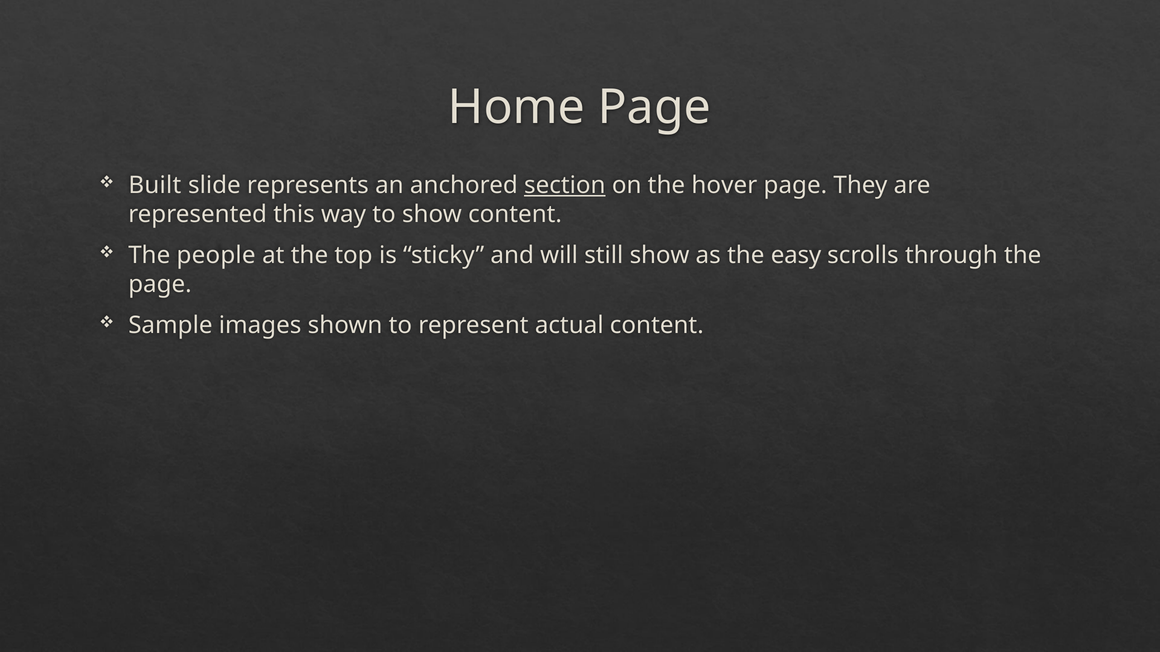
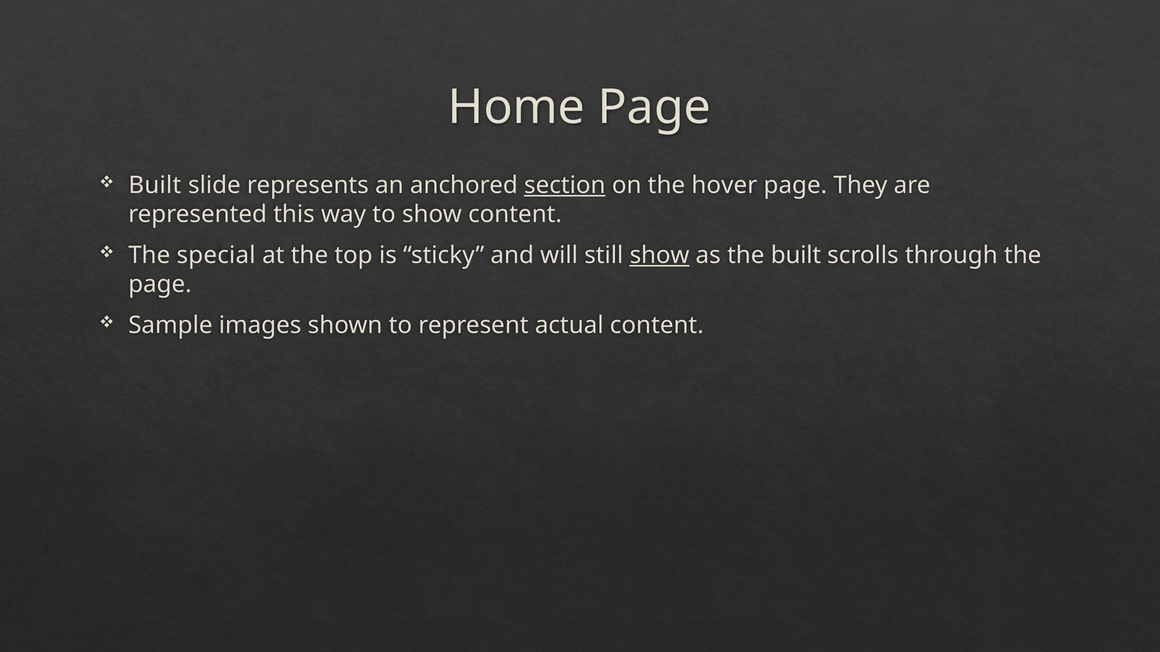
people: people -> special
show at (660, 255) underline: none -> present
the easy: easy -> built
